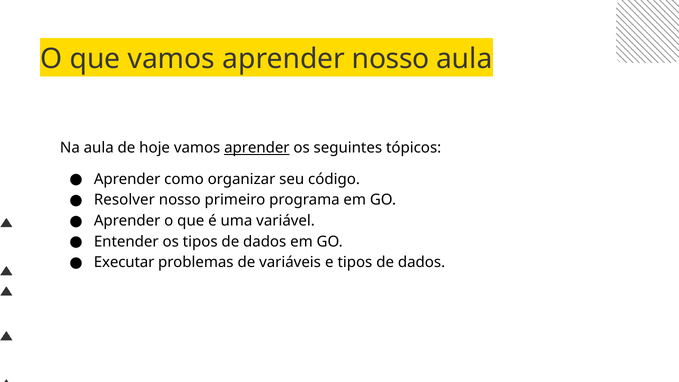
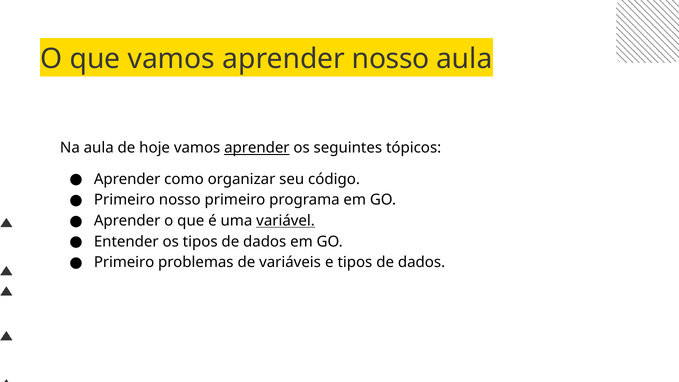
Resolver at (124, 200): Resolver -> Primeiro
variável underline: none -> present
Executar at (124, 262): Executar -> Primeiro
